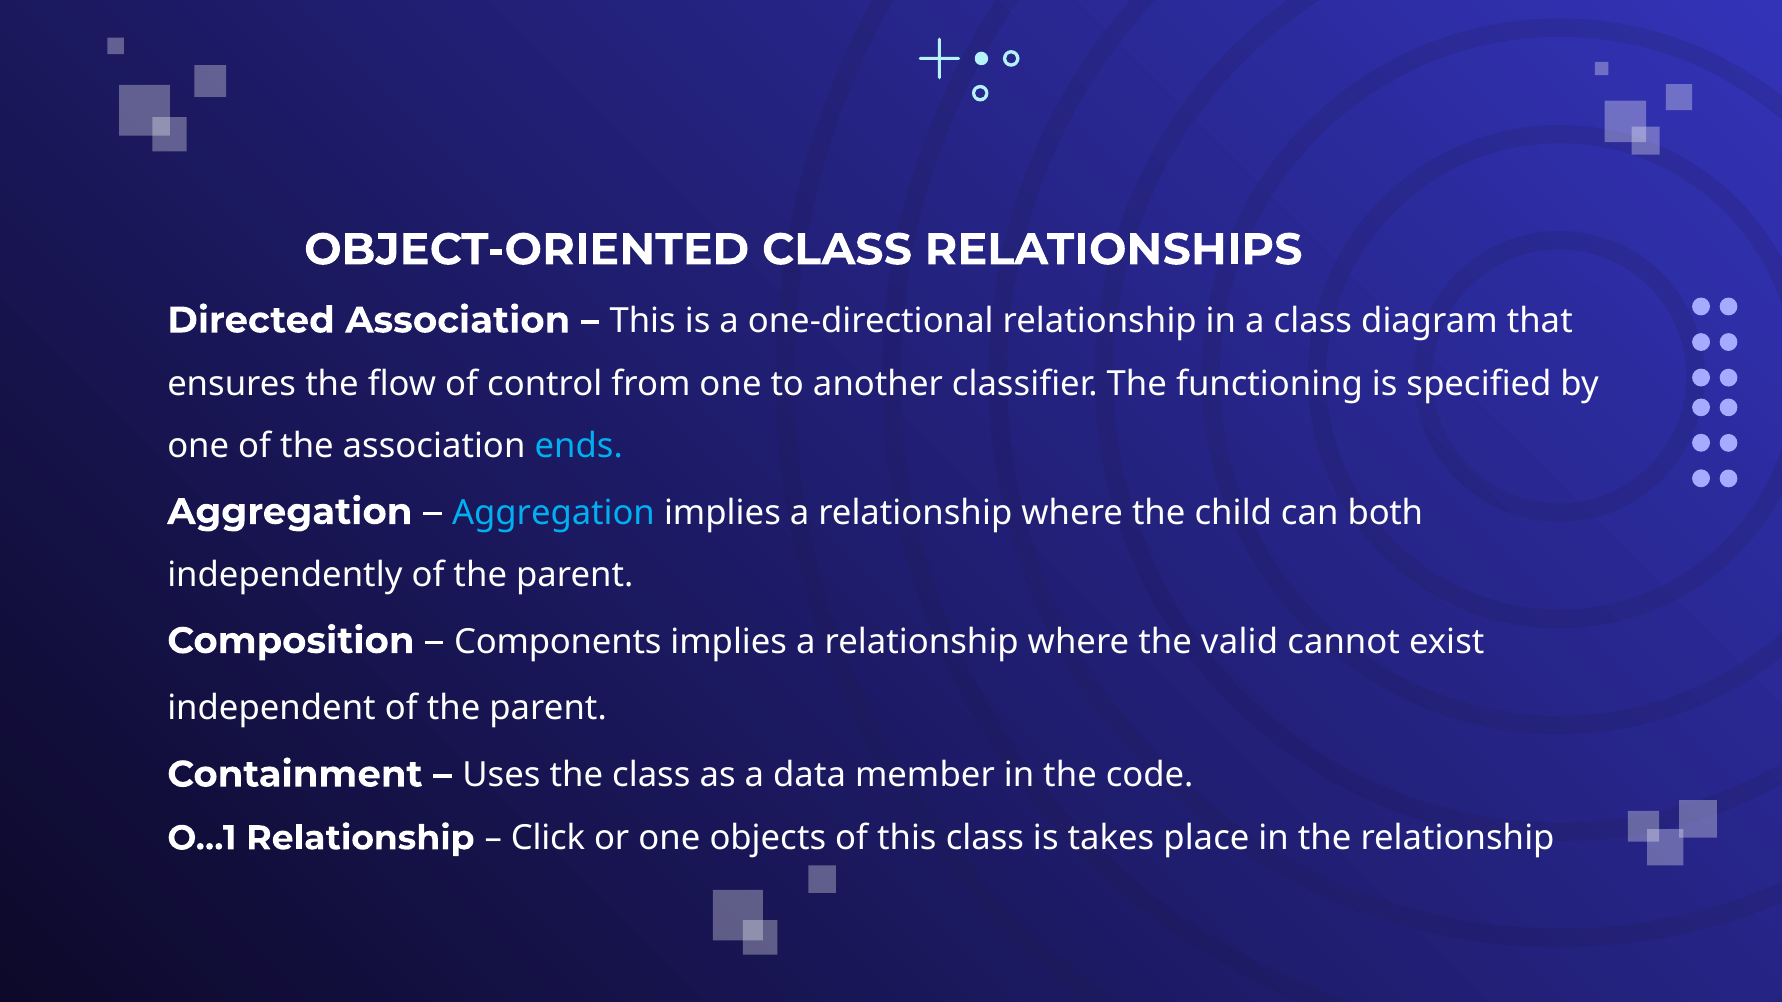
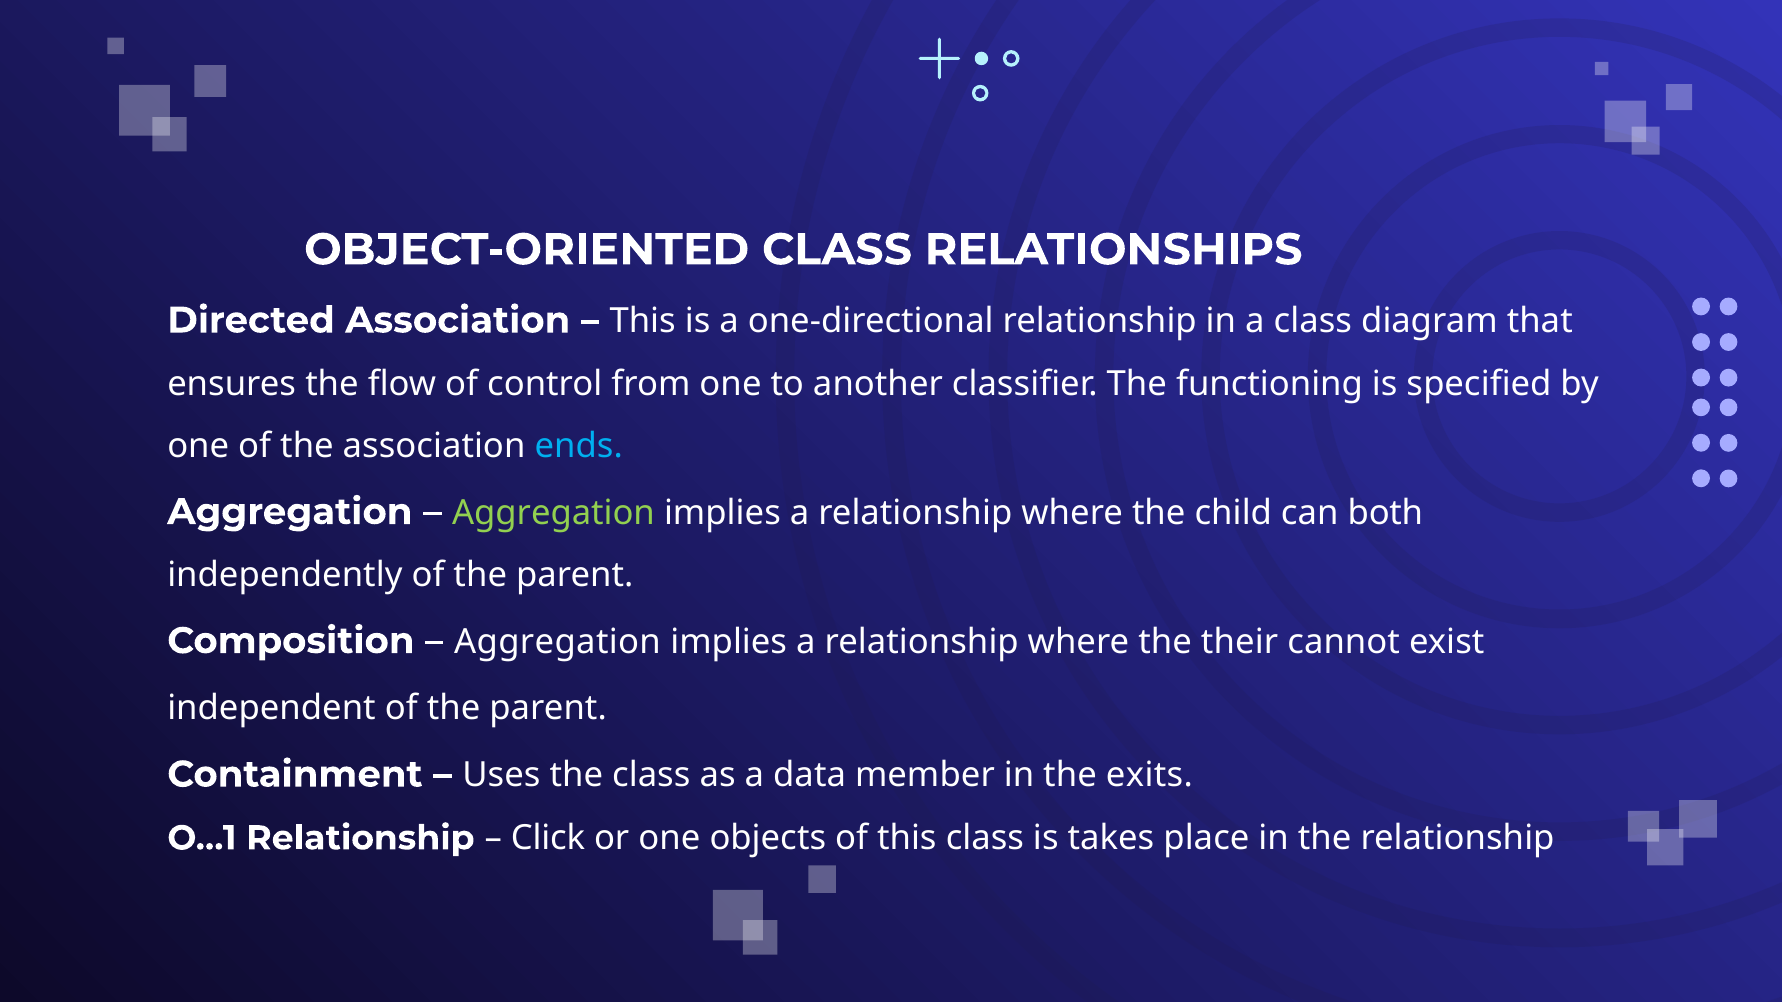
Aggregation at (554, 513) colour: light blue -> light green
Components at (558, 642): Components -> Aggregation
valid: valid -> their
code: code -> exits
